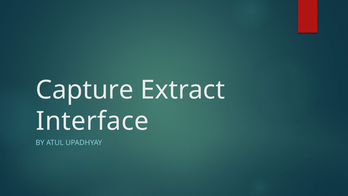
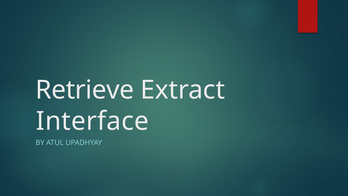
Capture: Capture -> Retrieve
